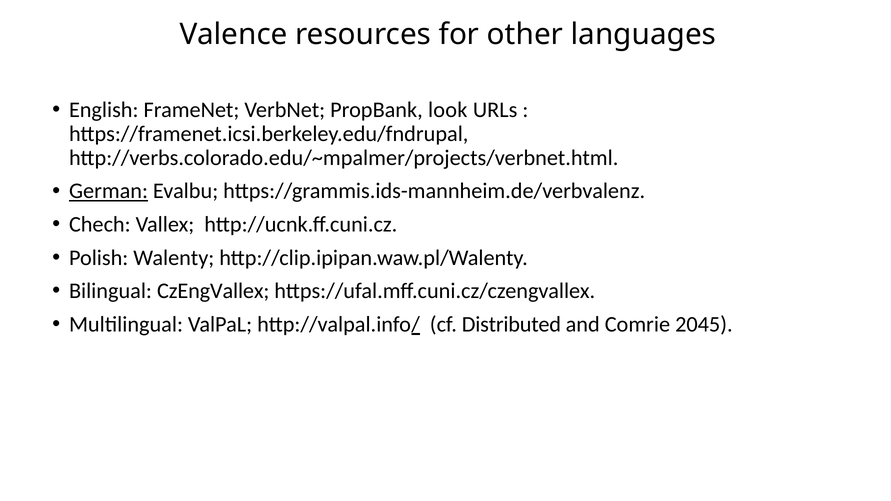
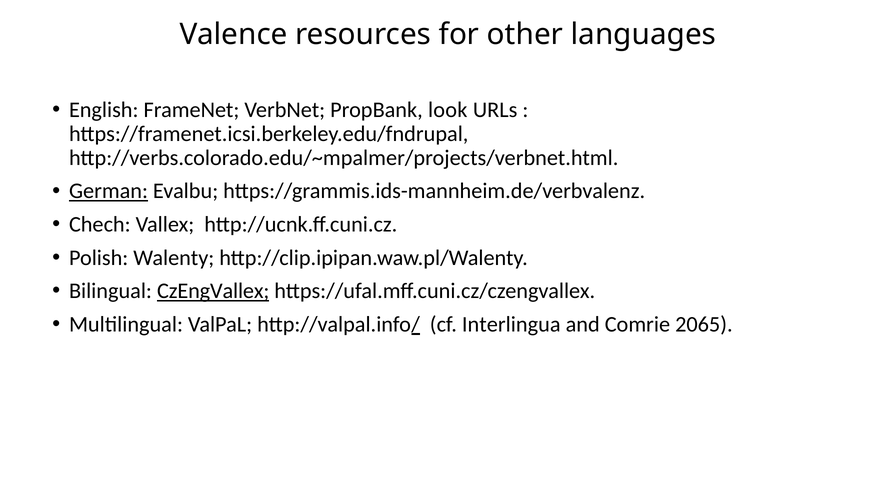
CzEngVallex underline: none -> present
Distributed: Distributed -> Interlingua
2045: 2045 -> 2065
